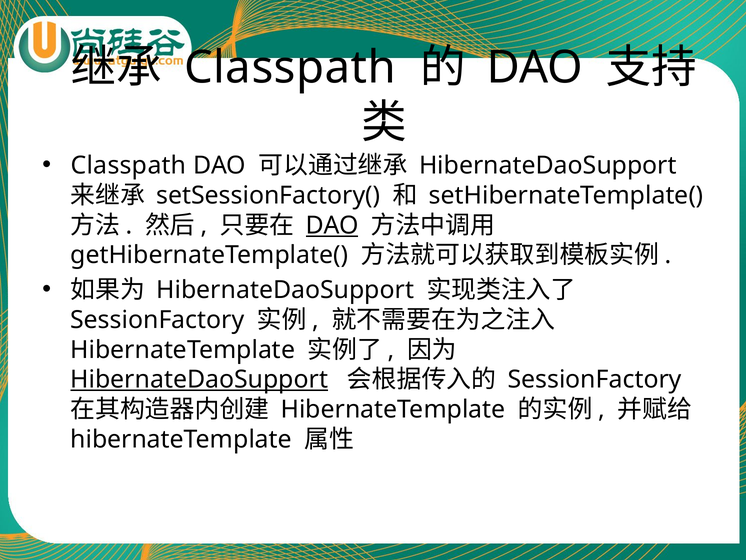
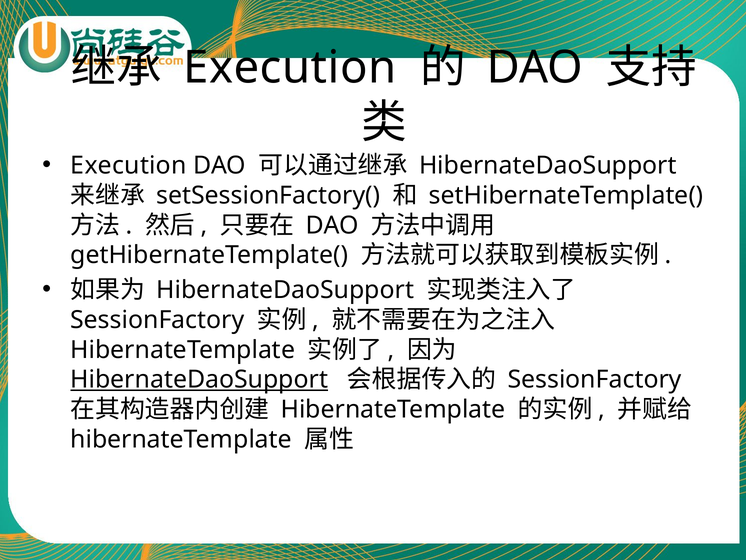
Classpath at (290, 68): Classpath -> Execution
Classpath at (129, 165): Classpath -> Execution
DAO at (332, 225) underline: present -> none
